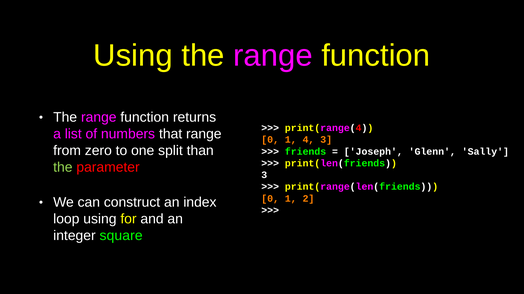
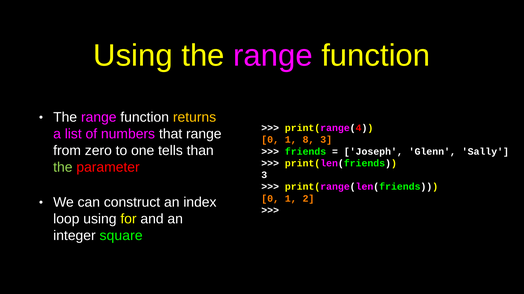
returns colour: white -> yellow
4: 4 -> 8
split: split -> tells
